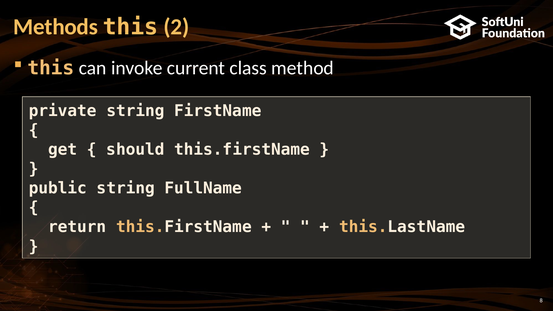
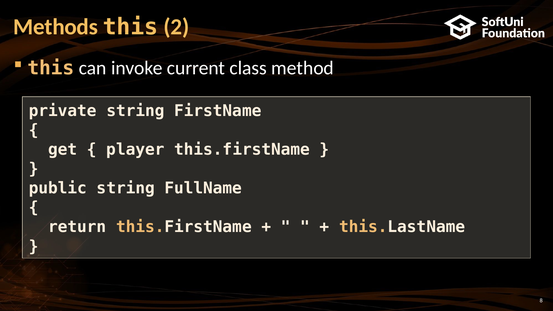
should: should -> player
